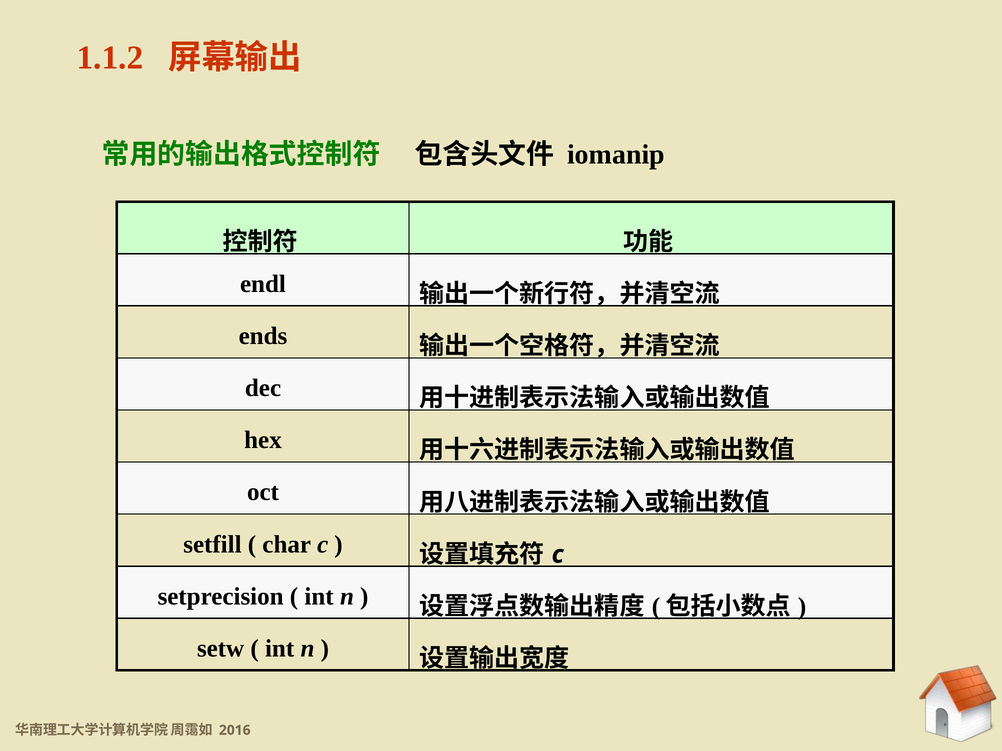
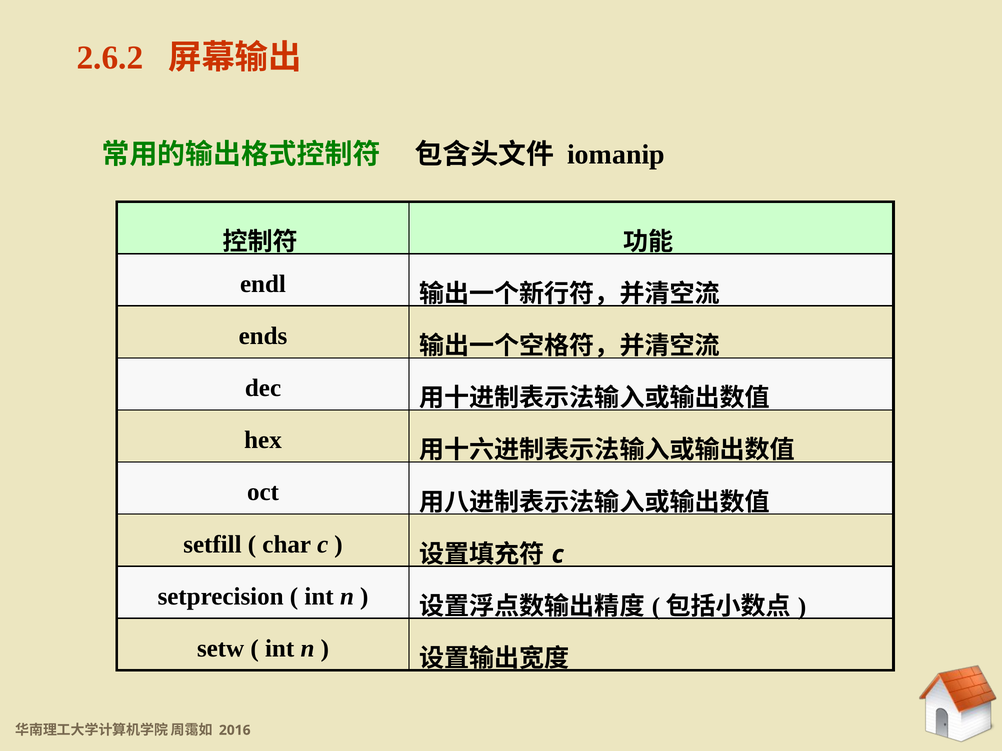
1.1.2: 1.1.2 -> 2.6.2
